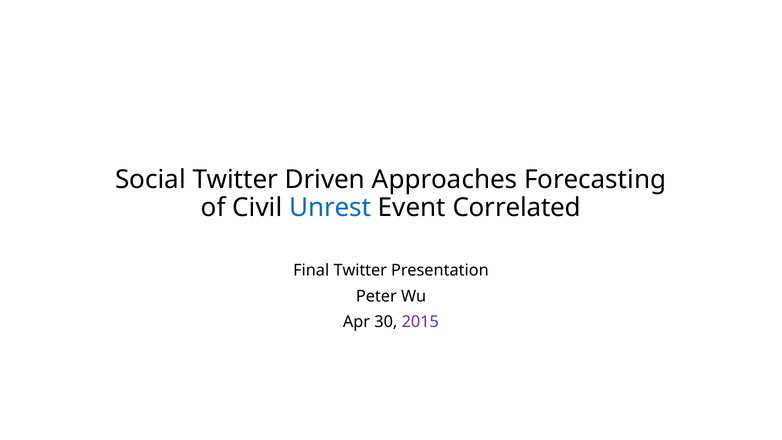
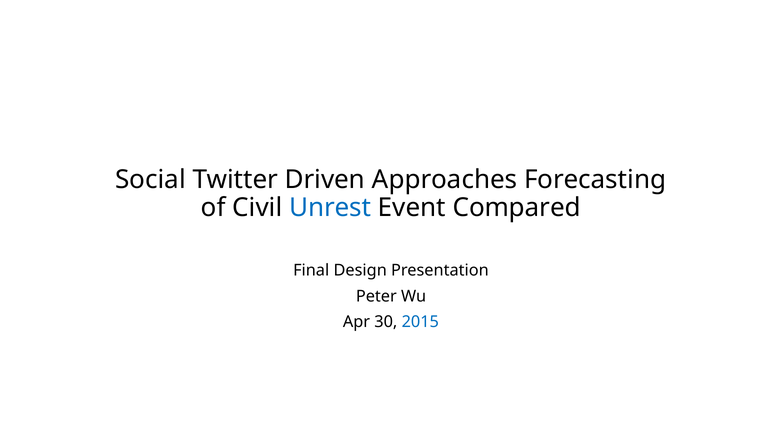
Correlated: Correlated -> Compared
Final Twitter: Twitter -> Design
2015 colour: purple -> blue
